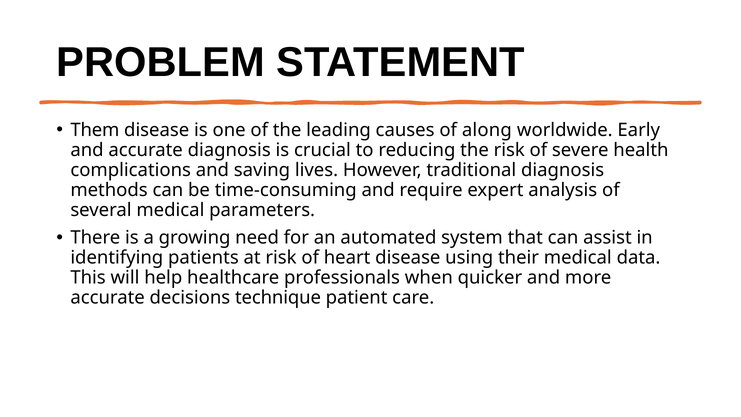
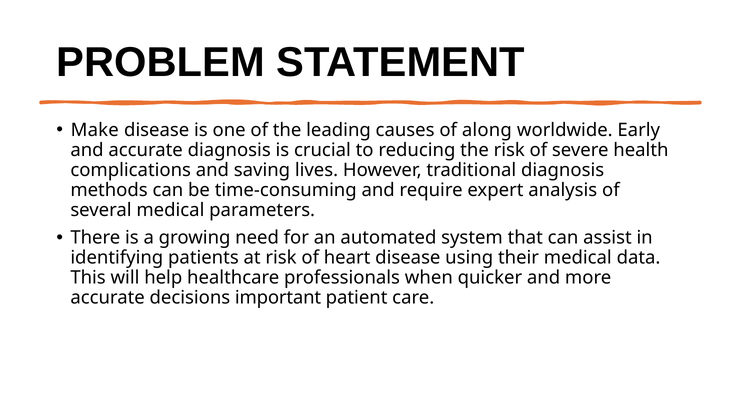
Them: Them -> Make
technique: technique -> important
